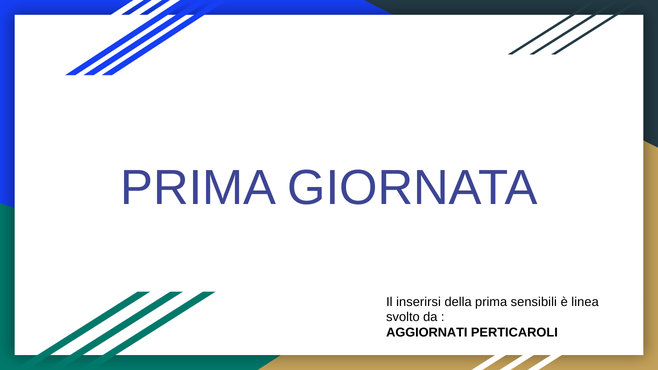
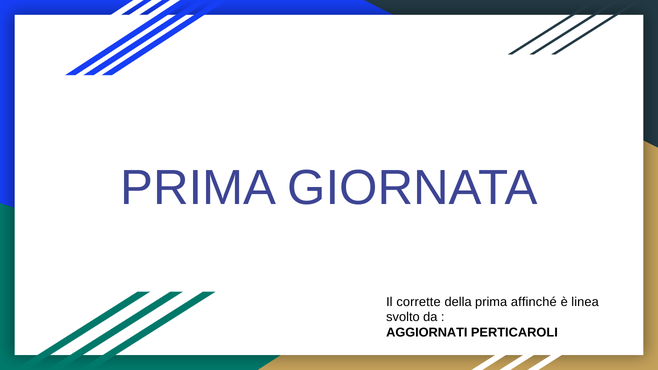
inserirsi: inserirsi -> corrette
sensibili: sensibili -> affinché
